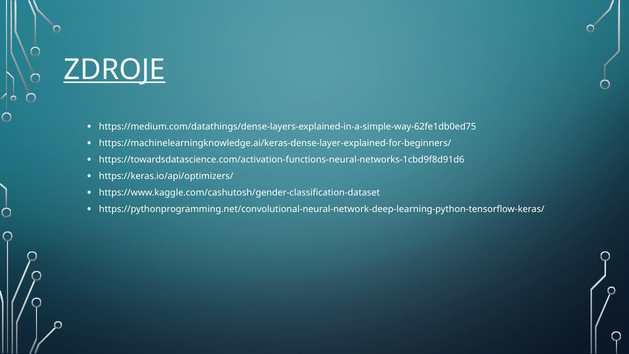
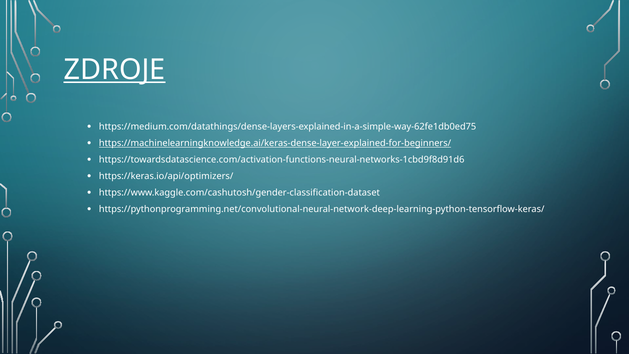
https://machinelearningknowledge.ai/keras-dense-layer-explained-for-beginners/ underline: none -> present
